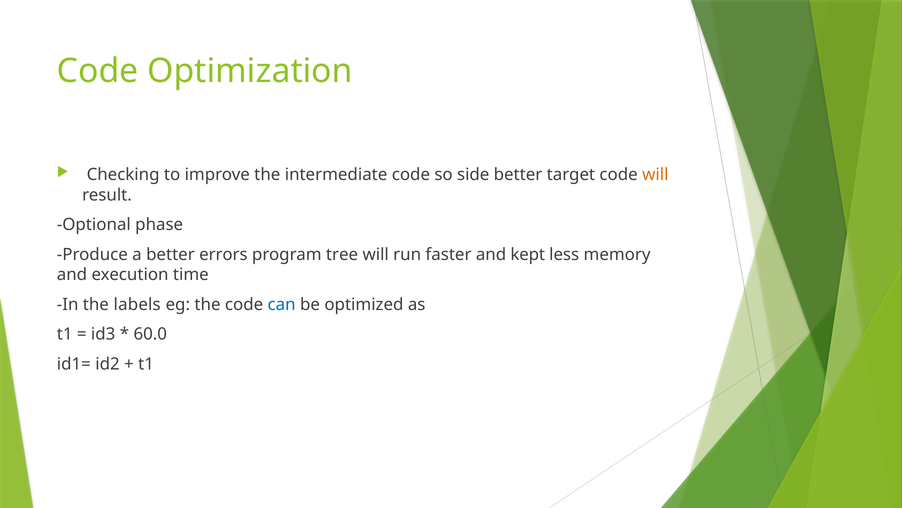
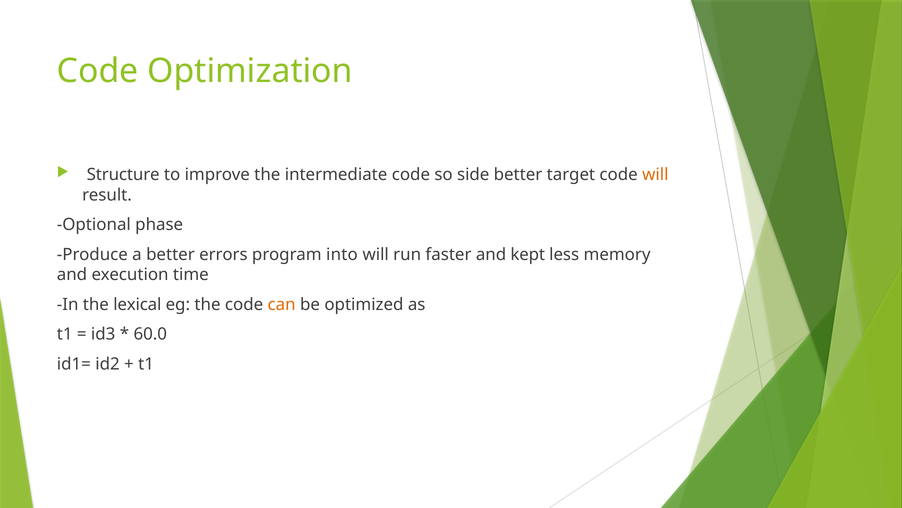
Checking: Checking -> Structure
tree: tree -> into
labels: labels -> lexical
can colour: blue -> orange
